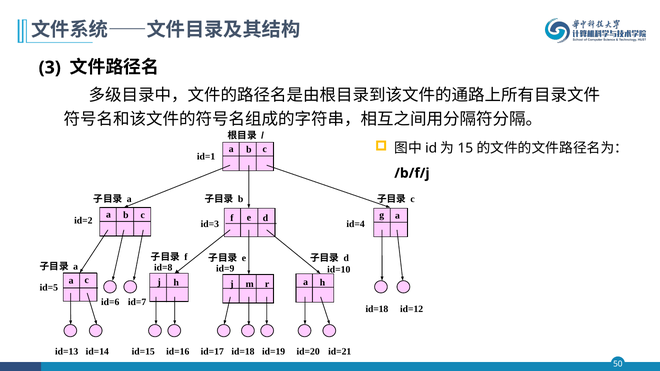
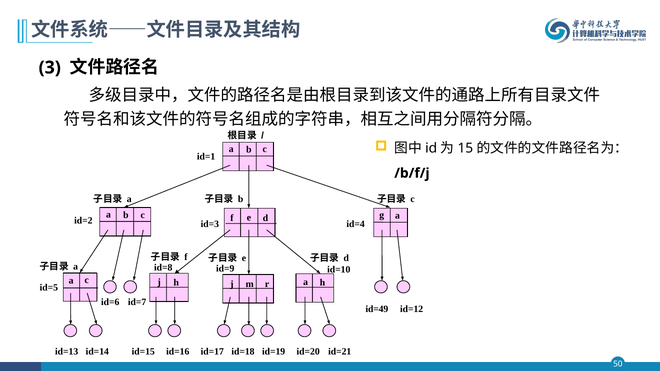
id=18 at (377, 309): id=18 -> id=49
